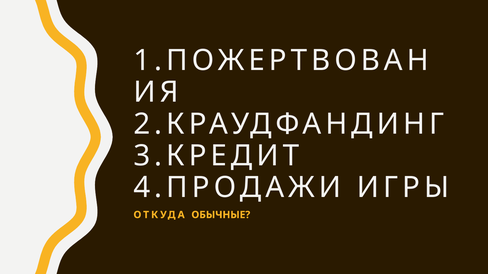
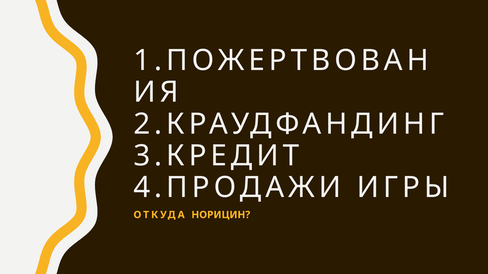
ОБЫЧНЫЕ: ОБЫЧНЫЕ -> НОРИЦИН
